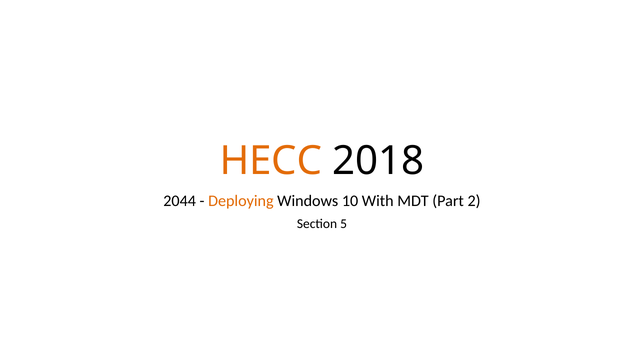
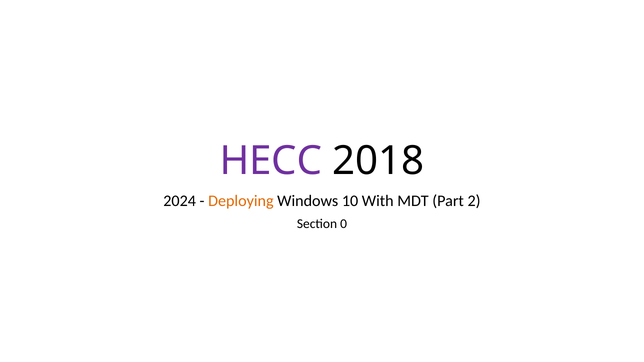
HECC colour: orange -> purple
2044: 2044 -> 2024
5: 5 -> 0
